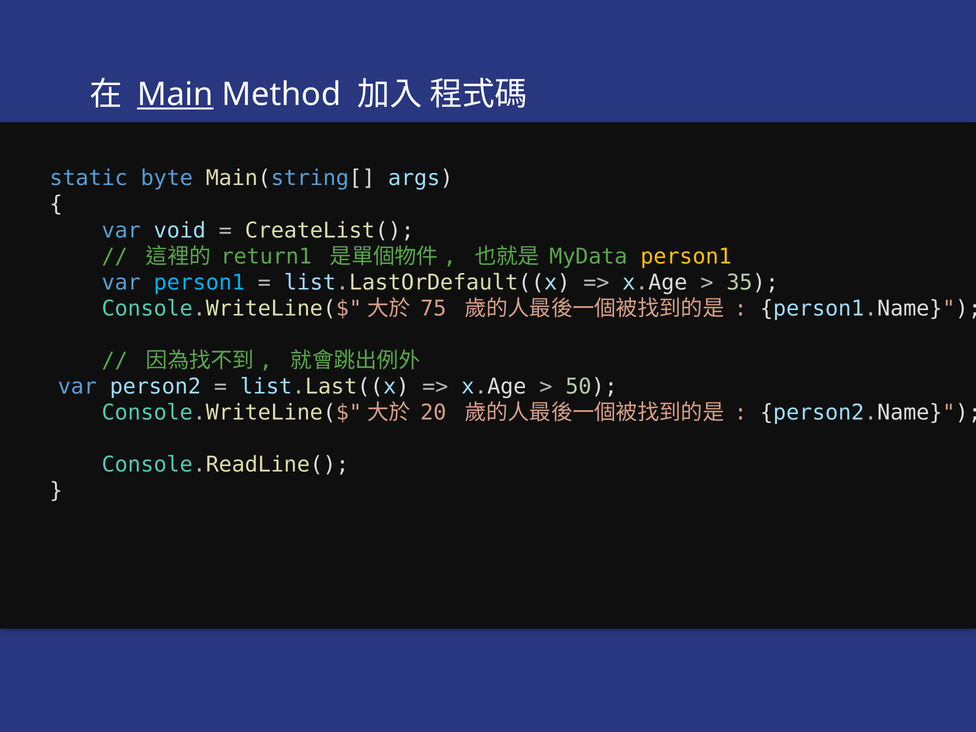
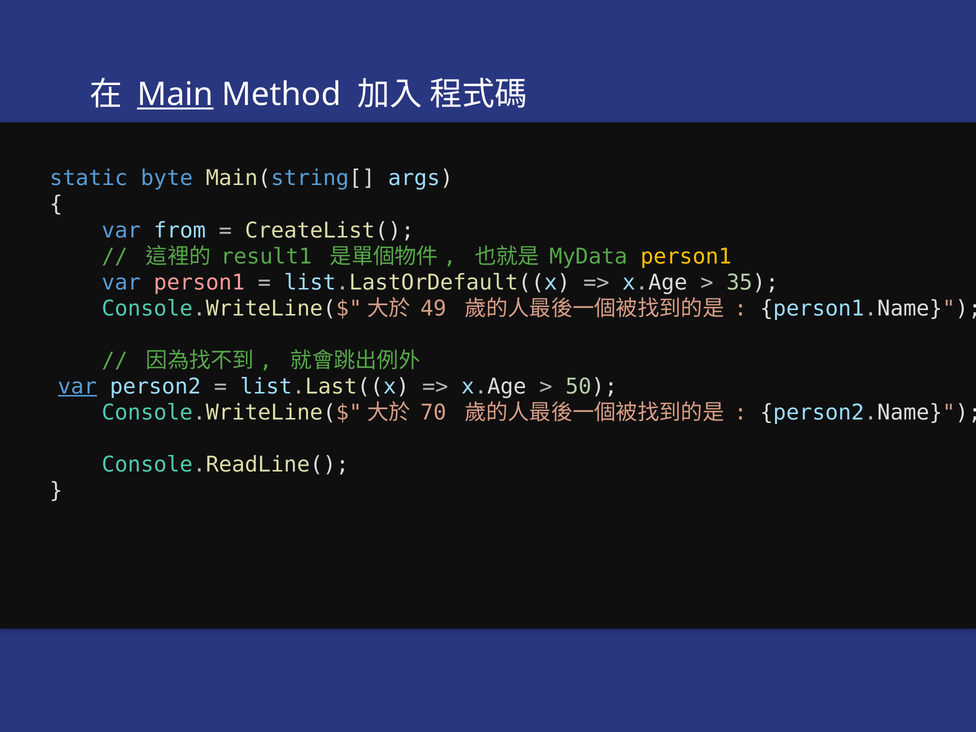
void: void -> from
return1: return1 -> result1
person1 at (199, 282) colour: light blue -> pink
75: 75 -> 49
var at (77, 386) underline: none -> present
20: 20 -> 70
